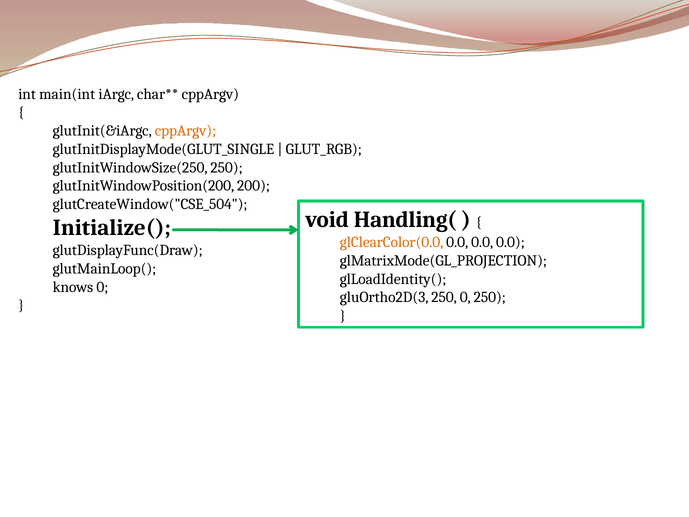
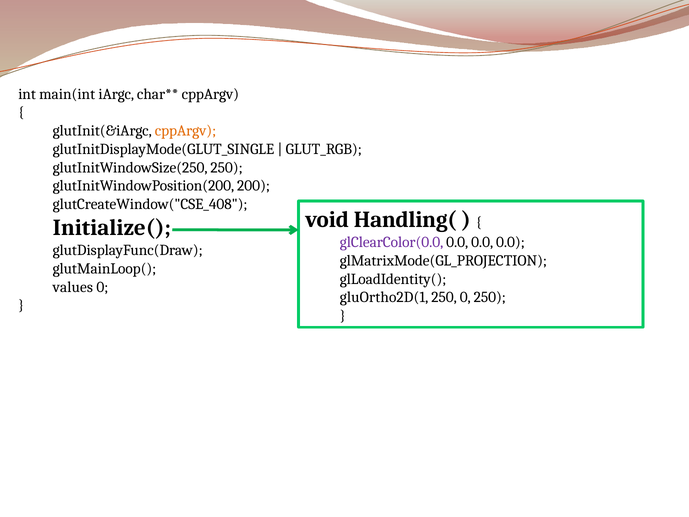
glutCreateWindow("CSE_504: glutCreateWindow("CSE_504 -> glutCreateWindow("CSE_408
glClearColor(0.0 colour: orange -> purple
knows: knows -> values
gluOrtho2D(3: gluOrtho2D(3 -> gluOrtho2D(1
